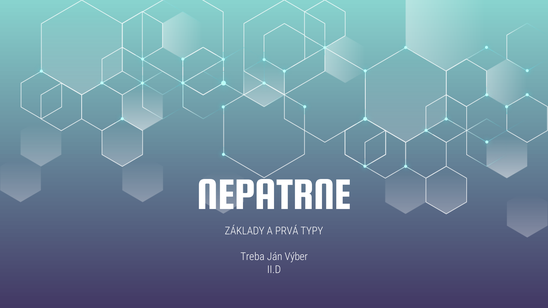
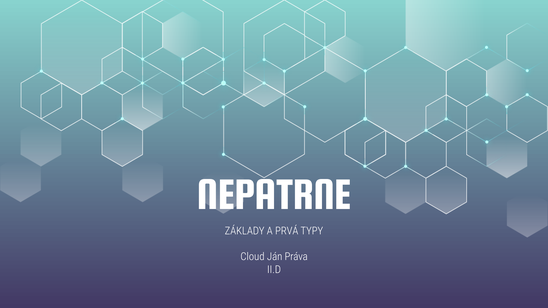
Treba: Treba -> Cloud
Výber: Výber -> Práva
